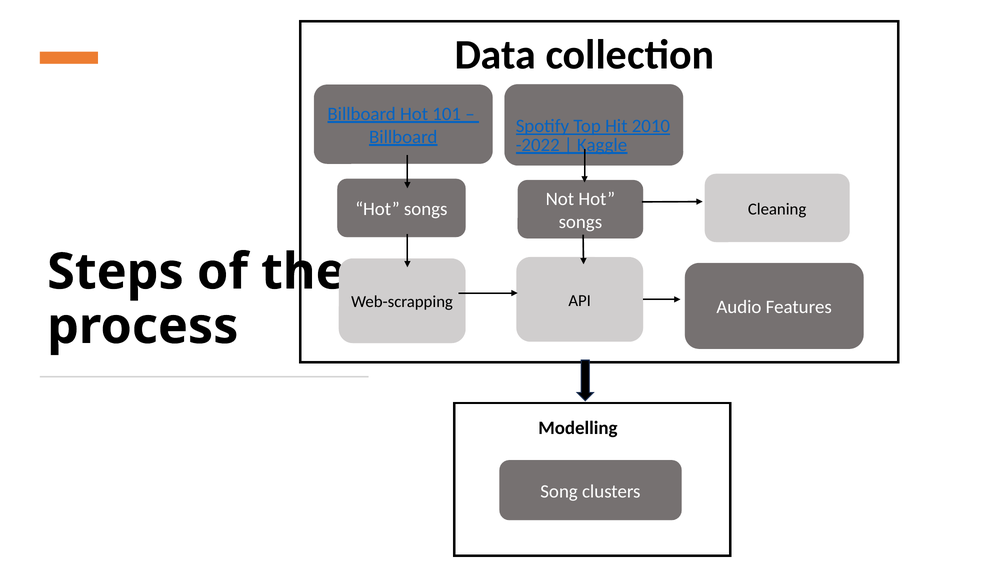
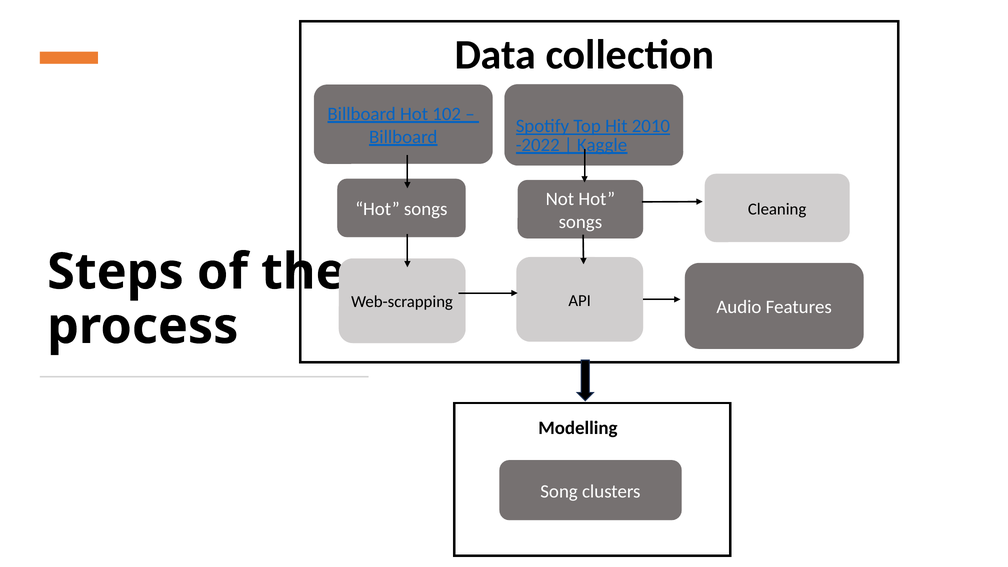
101: 101 -> 102
